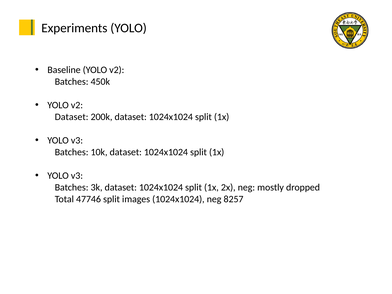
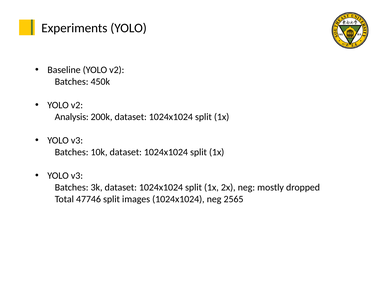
Dataset at (72, 117): Dataset -> Analysis
8257: 8257 -> 2565
